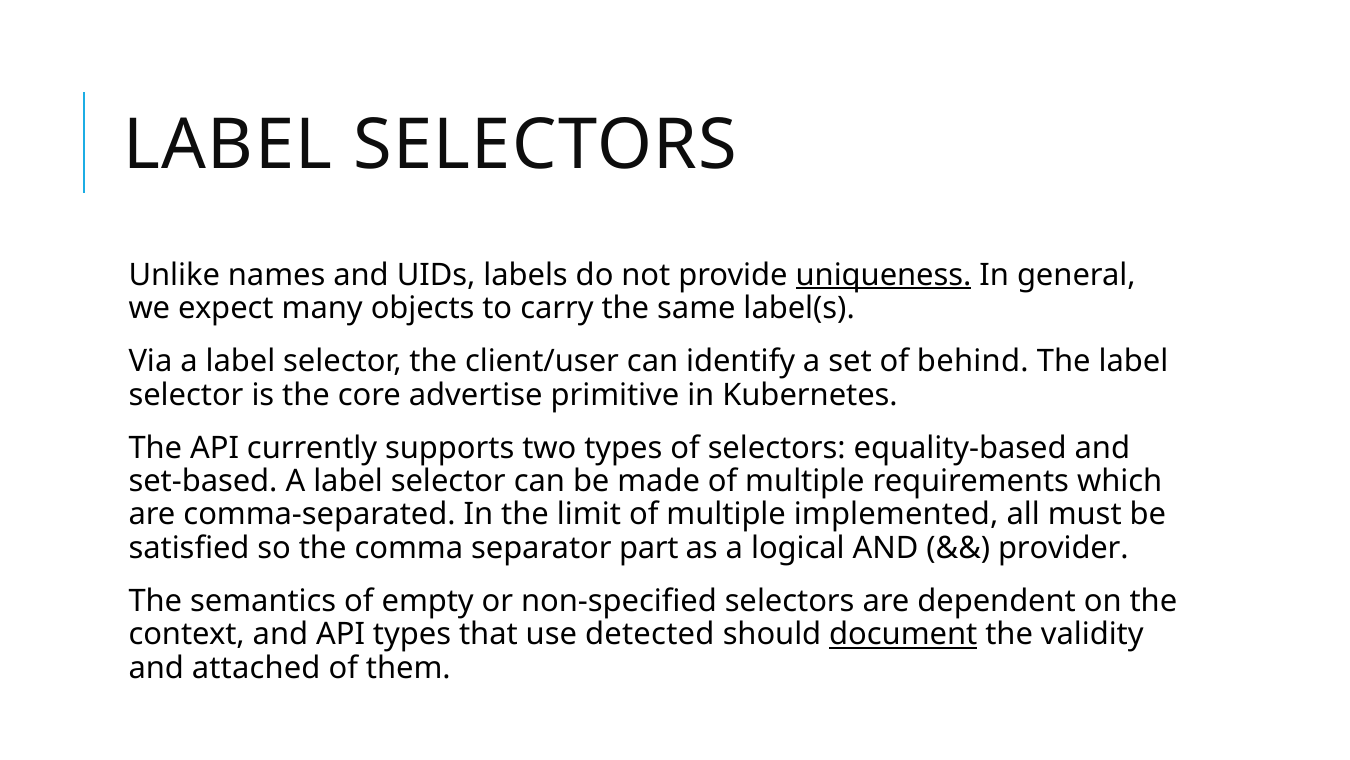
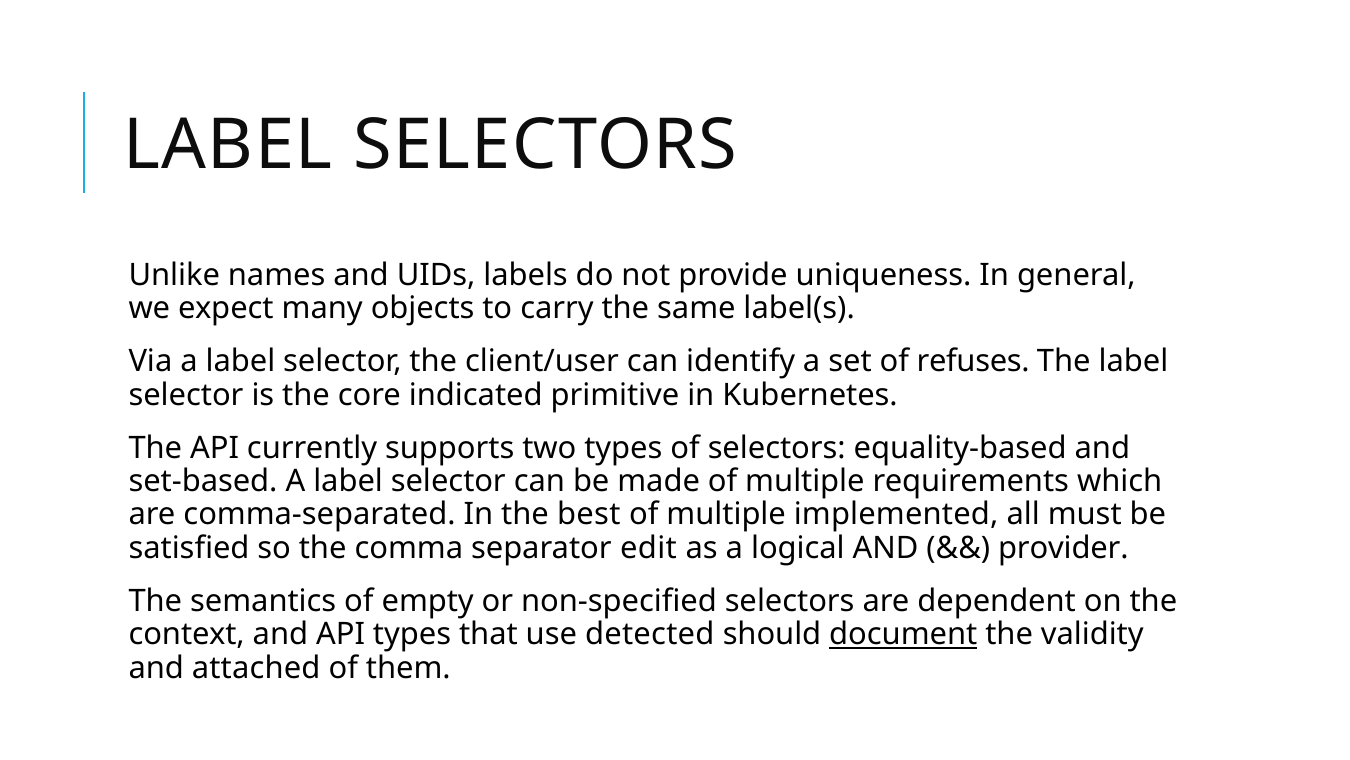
uniqueness underline: present -> none
behind: behind -> refuses
advertise: advertise -> indicated
limit: limit -> best
part: part -> edit
